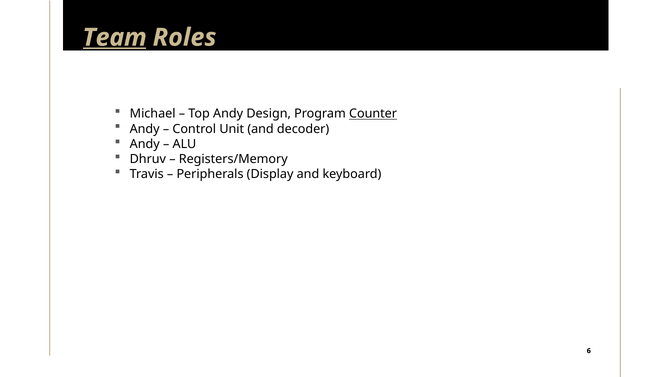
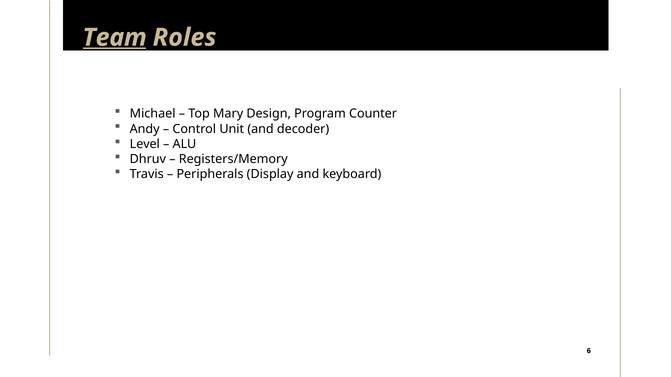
Top Andy: Andy -> Mary
Counter underline: present -> none
Andy at (145, 144): Andy -> Level
